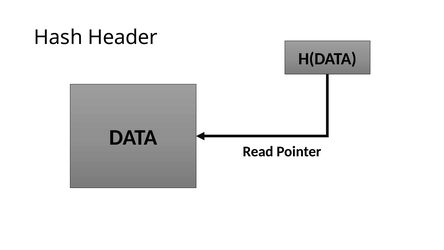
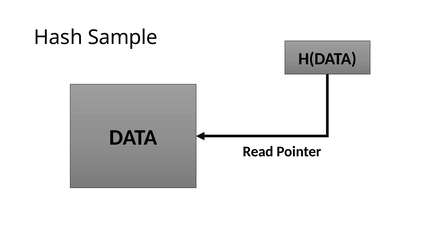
Header: Header -> Sample
